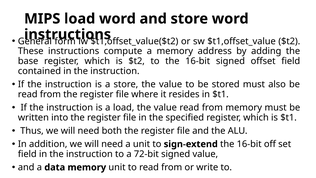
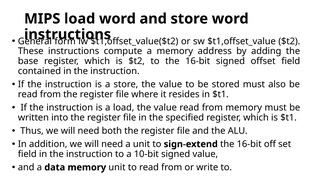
72-bit: 72-bit -> 10-bit
